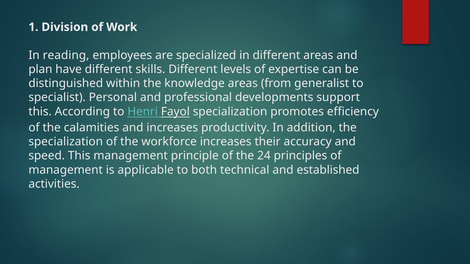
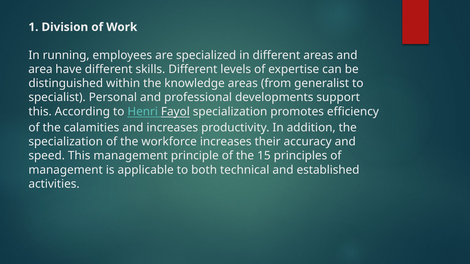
reading: reading -> running
plan: plan -> area
24: 24 -> 15
